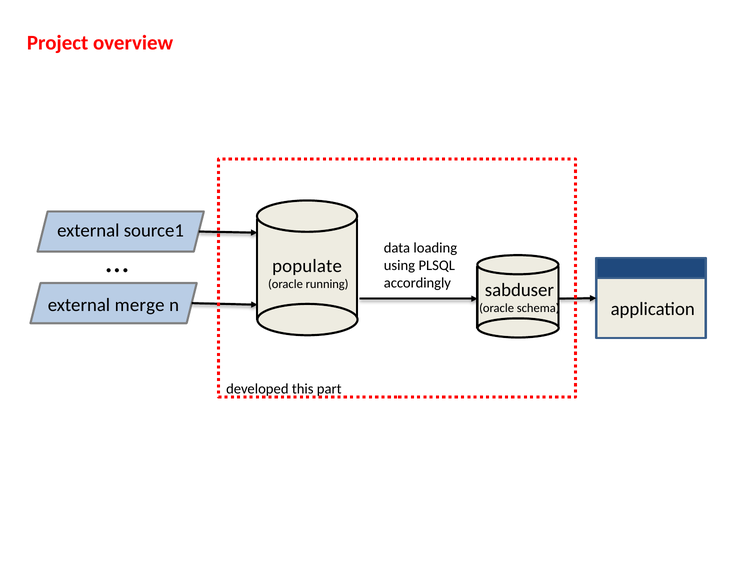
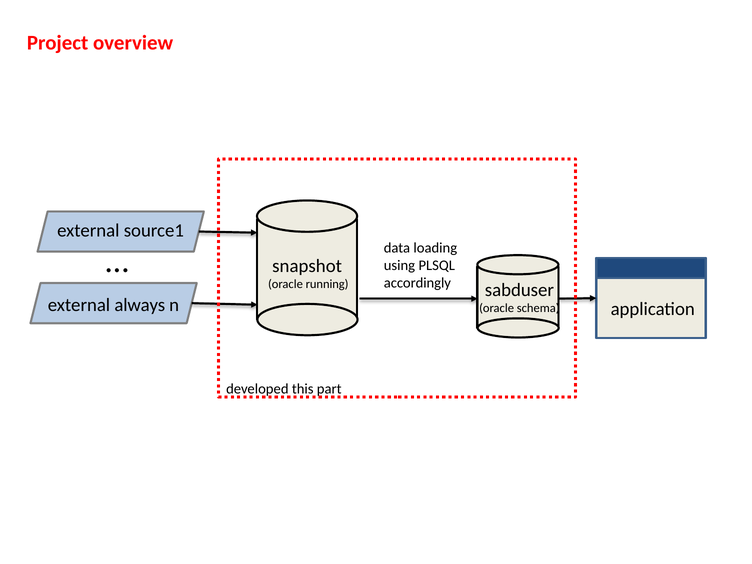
populate: populate -> snapshot
merge: merge -> always
